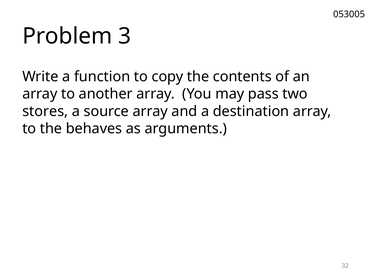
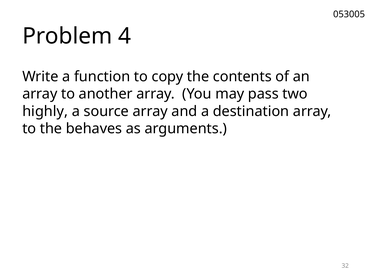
3: 3 -> 4
stores: stores -> highly
